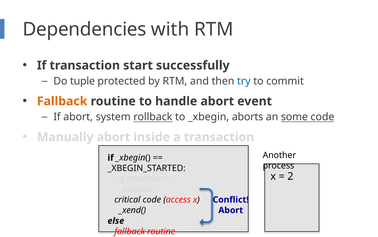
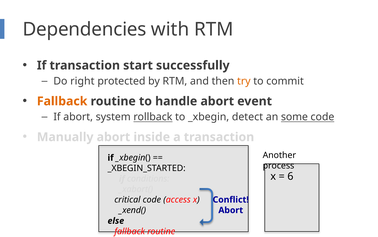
tuple: tuple -> right
try colour: blue -> orange
aborts: aborts -> detect
2: 2 -> 6
